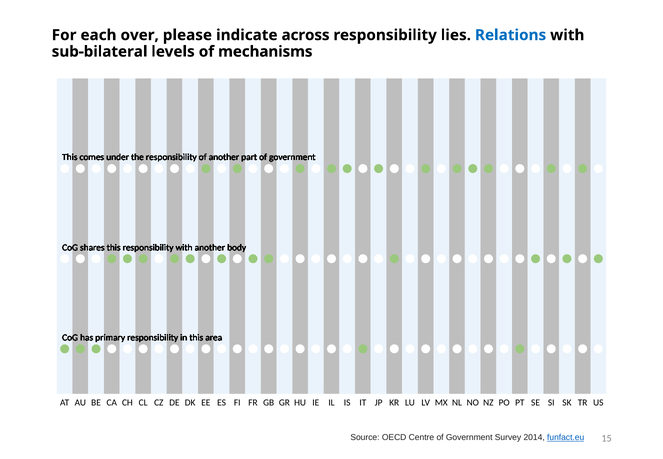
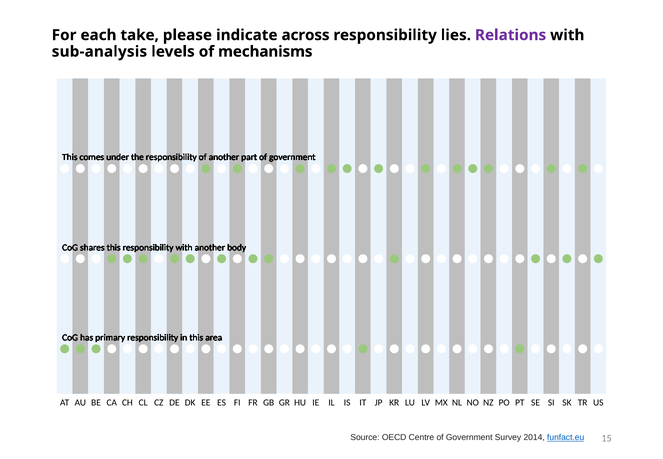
over: over -> take
Relations colour: blue -> purple
sub-bilateral: sub-bilateral -> sub-analysis
